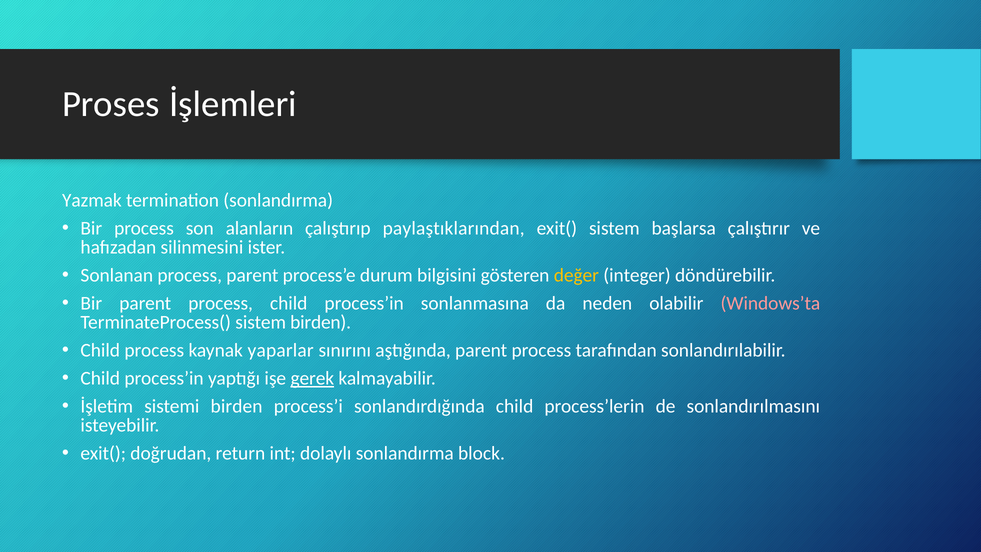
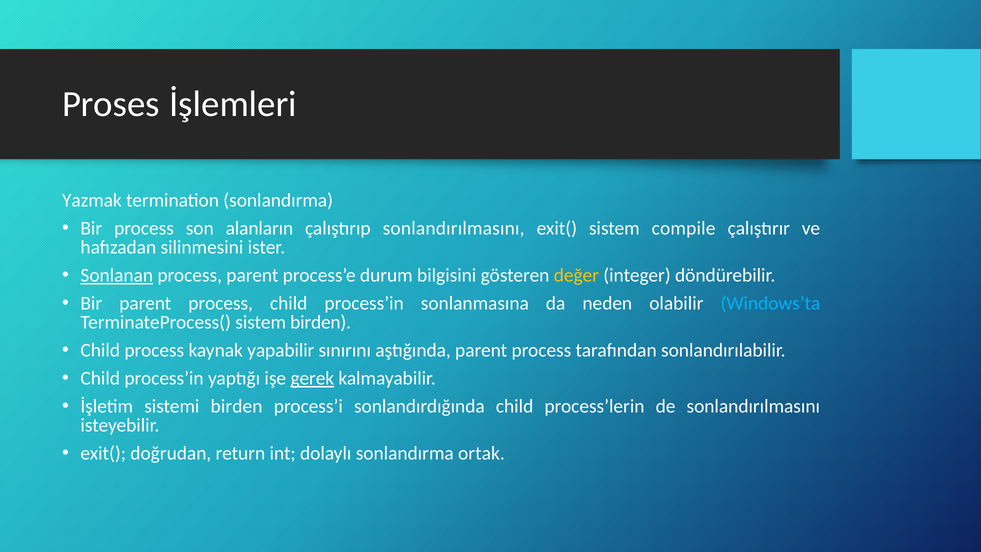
çalıştırıp paylaştıklarından: paylaştıklarından -> sonlandırılmasını
başlarsa: başlarsa -> compile
Sonlanan underline: none -> present
Windows’ta colour: pink -> light blue
yaparlar: yaparlar -> yapabilir
block: block -> ortak
